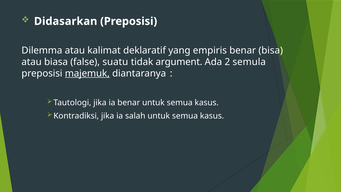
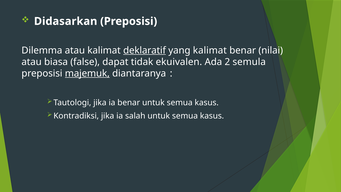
deklaratif underline: none -> present
yang empiris: empiris -> kalimat
bisa: bisa -> nilai
suatu: suatu -> dapat
argument: argument -> ekuivalen
